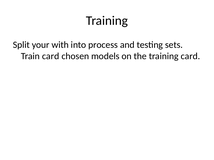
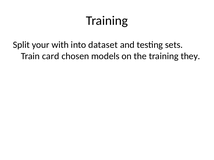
process: process -> dataset
training card: card -> they
